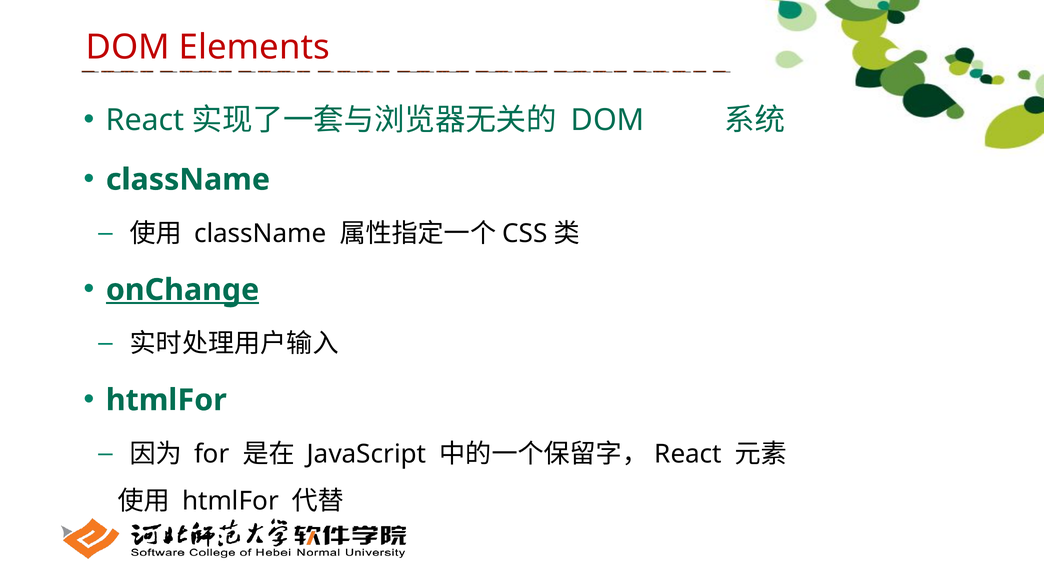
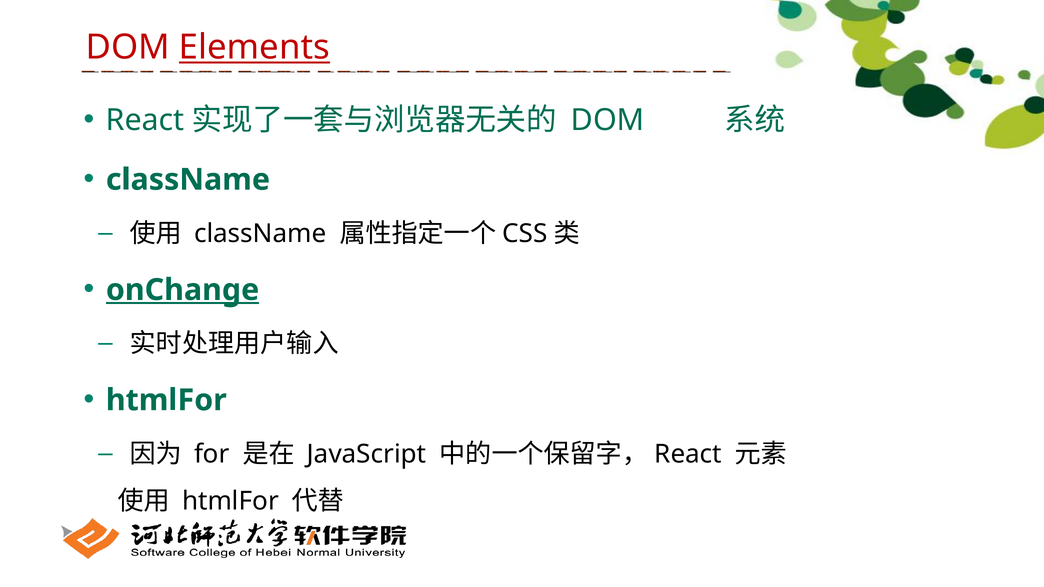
Elements underline: none -> present
